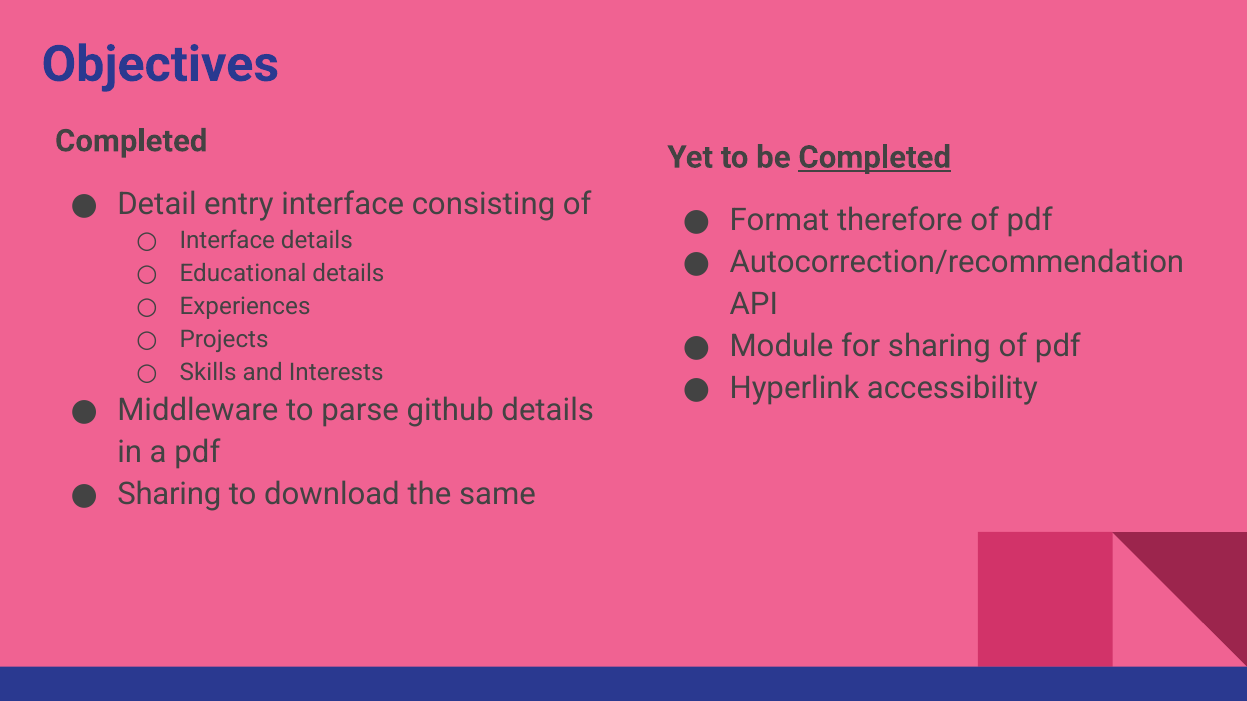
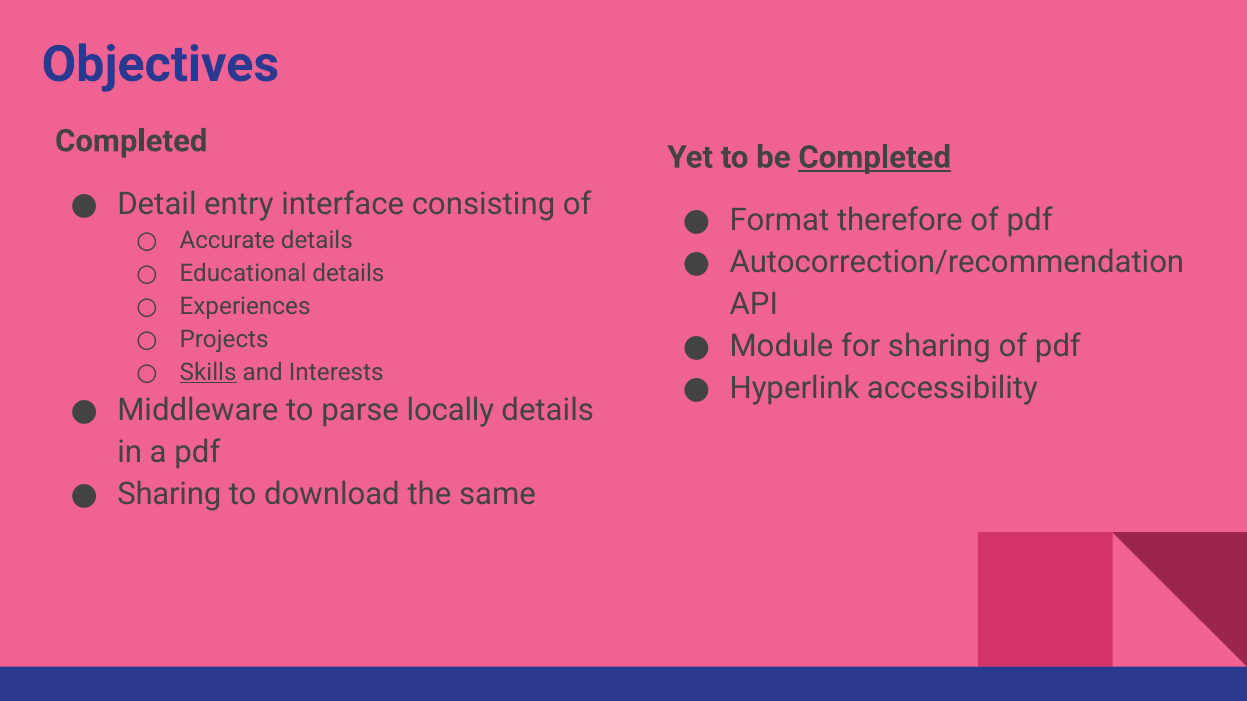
Interface at (227, 241): Interface -> Accurate
Skills underline: none -> present
github: github -> locally
